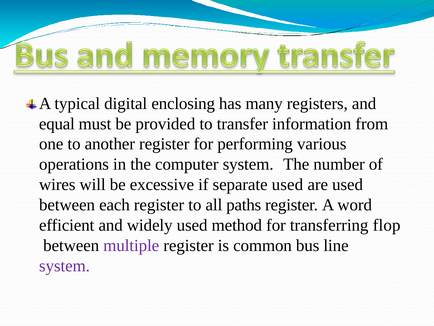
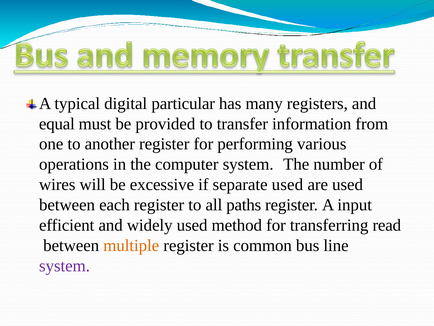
enclosing: enclosing -> particular
word: word -> input
flop: flop -> read
multiple colour: purple -> orange
